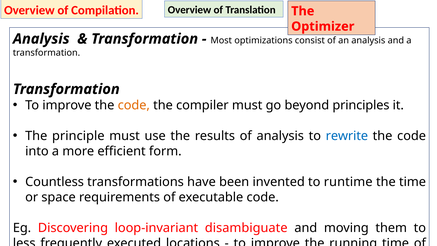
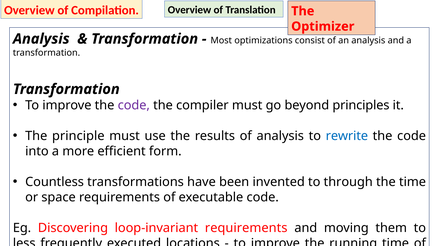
code at (134, 105) colour: orange -> purple
runtime: runtime -> through
loop-invariant disambiguate: disambiguate -> requirements
